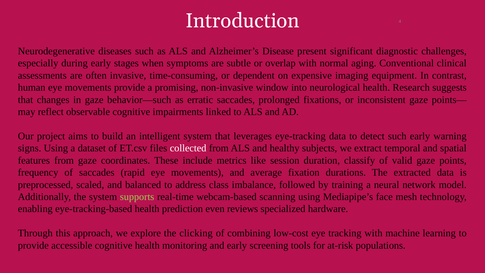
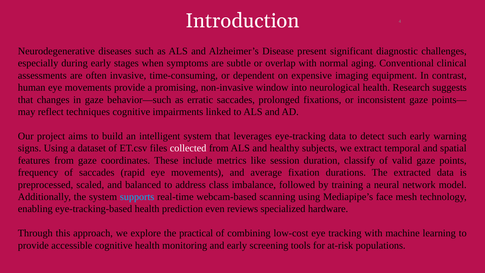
observable: observable -> techniques
supports colour: light green -> light blue
clicking: clicking -> practical
